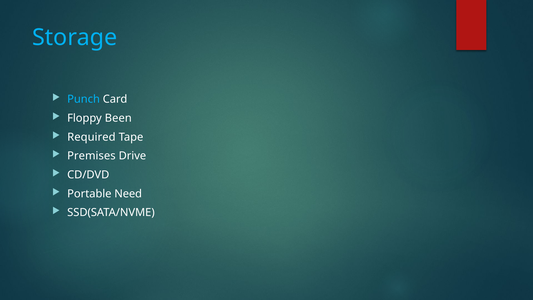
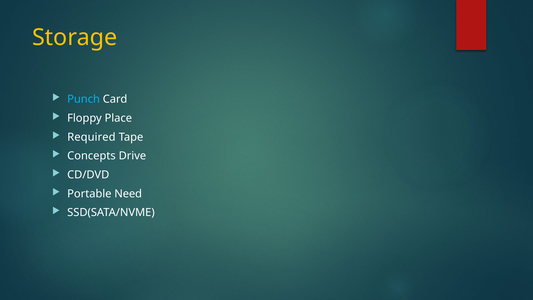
Storage colour: light blue -> yellow
Been: Been -> Place
Premises: Premises -> Concepts
